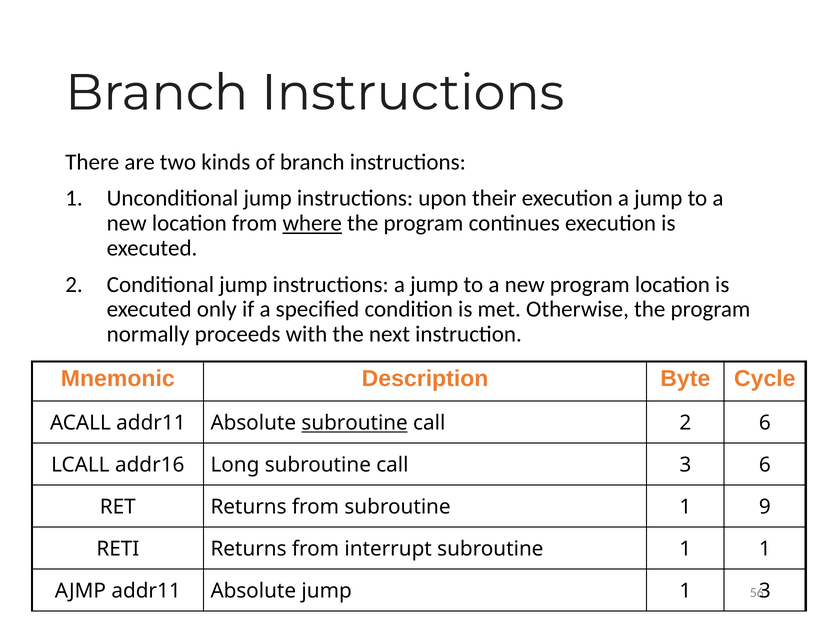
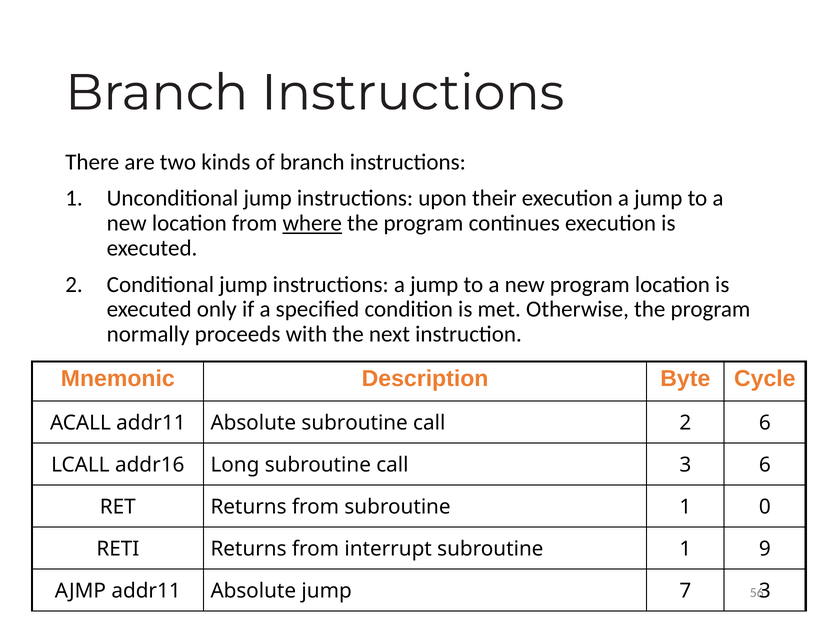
subroutine at (355, 424) underline: present -> none
9: 9 -> 0
1 1: 1 -> 9
jump 1: 1 -> 7
